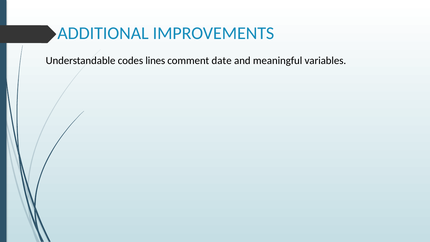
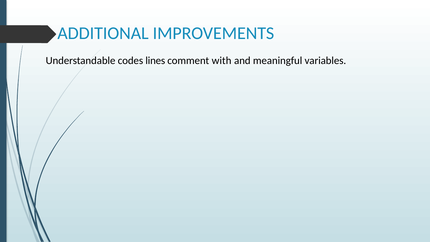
date: date -> with
